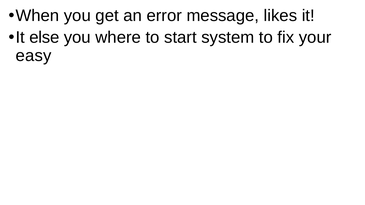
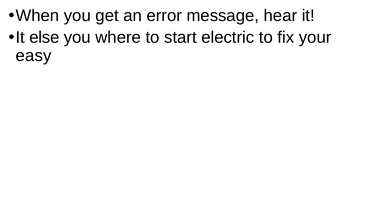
likes: likes -> hear
system: system -> electric
